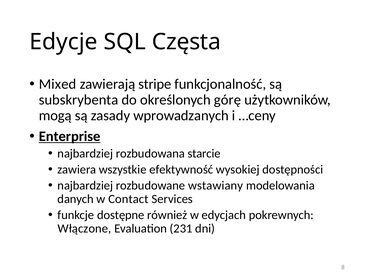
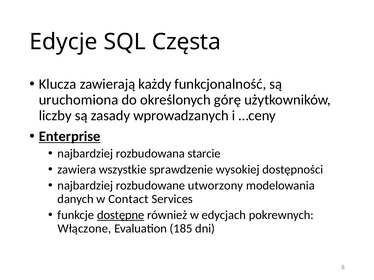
Mixed: Mixed -> Klucza
stripe: stripe -> każdy
subskrybenta: subskrybenta -> uruchomiona
mogą: mogą -> liczby
efektywność: efektywność -> sprawdzenie
wstawiany: wstawiany -> utworzony
dostępne underline: none -> present
231: 231 -> 185
